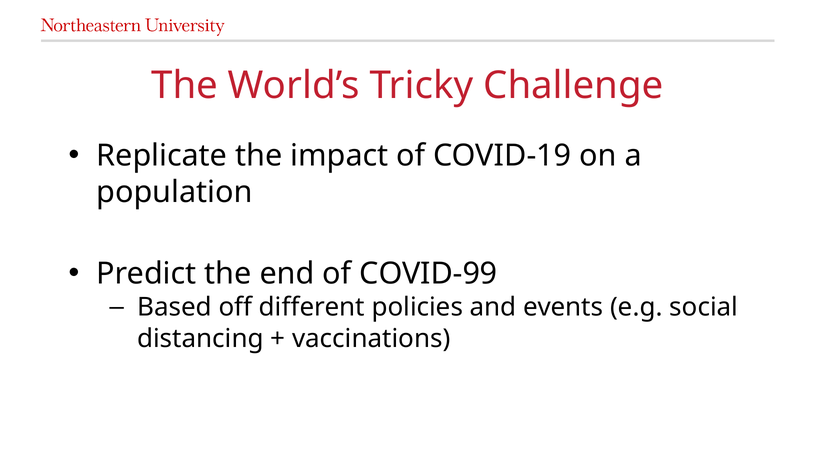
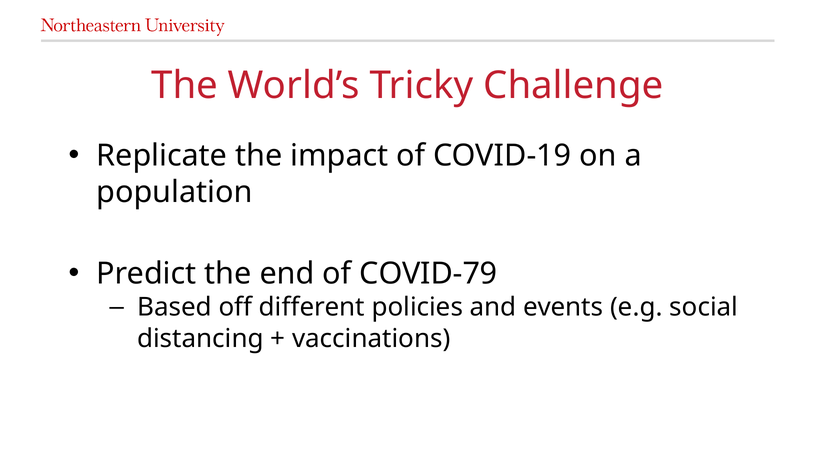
COVID-99: COVID-99 -> COVID-79
